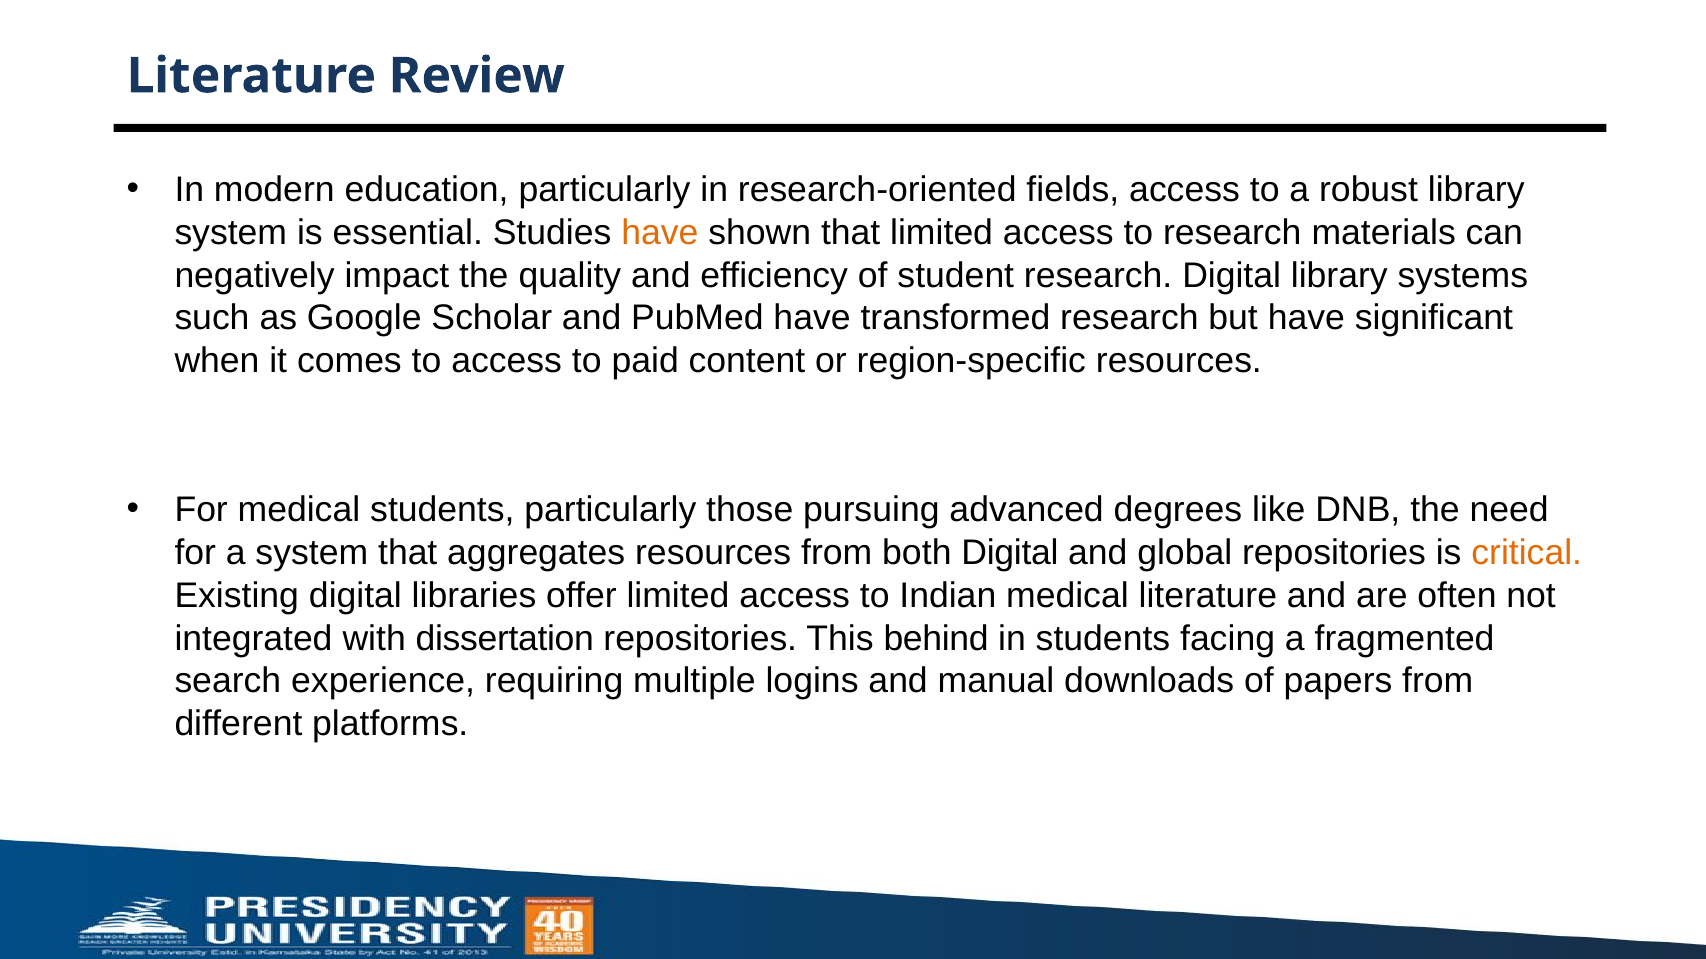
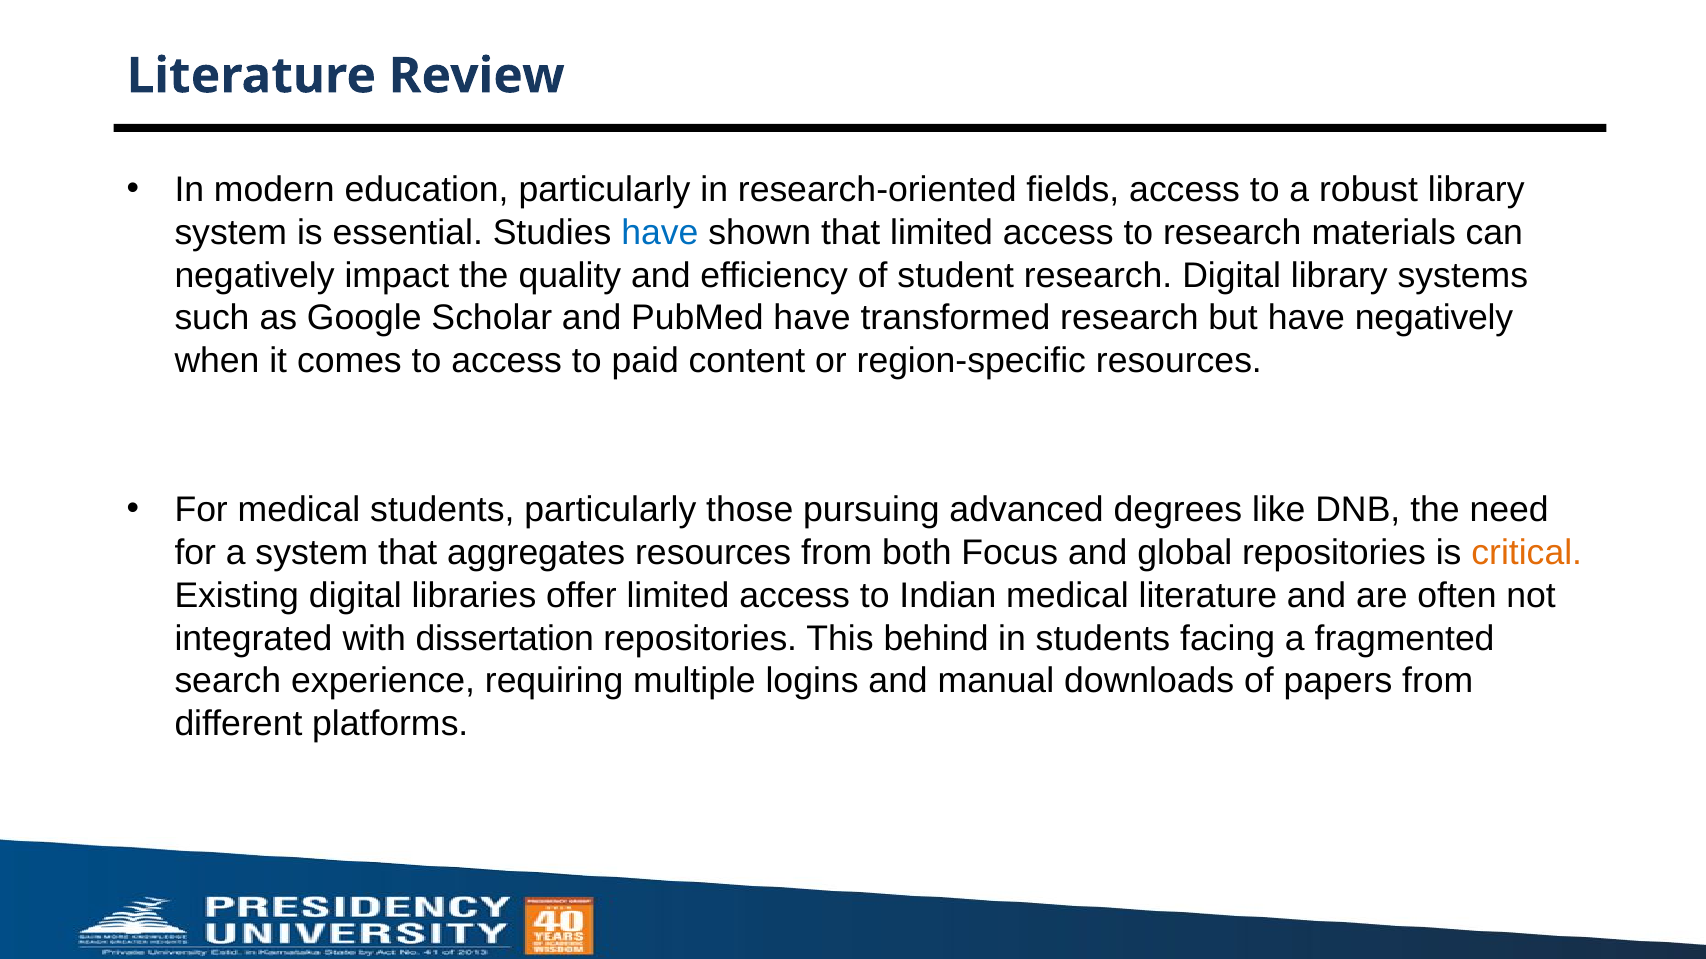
have at (660, 233) colour: orange -> blue
have significant: significant -> negatively
both Digital: Digital -> Focus
